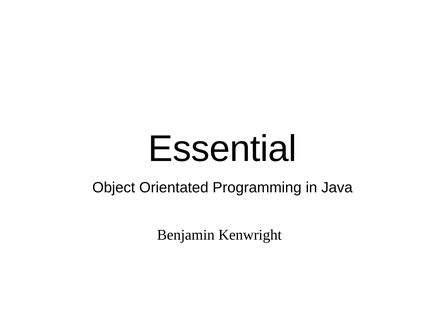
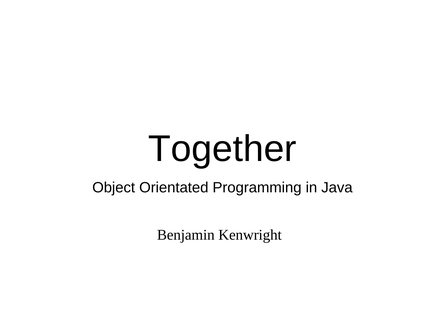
Essential: Essential -> Together
